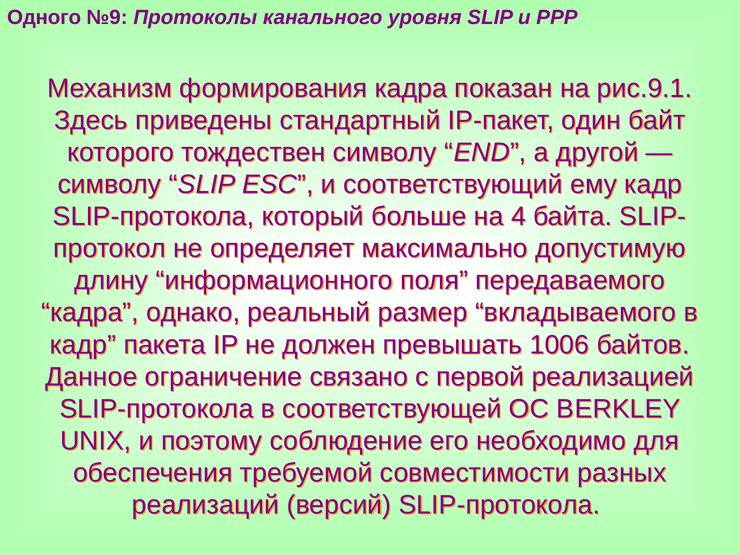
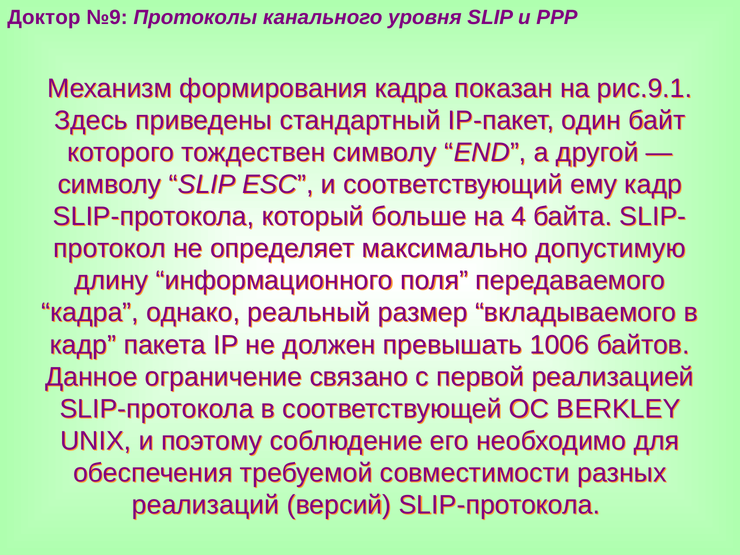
Одного: Одного -> Доктор
